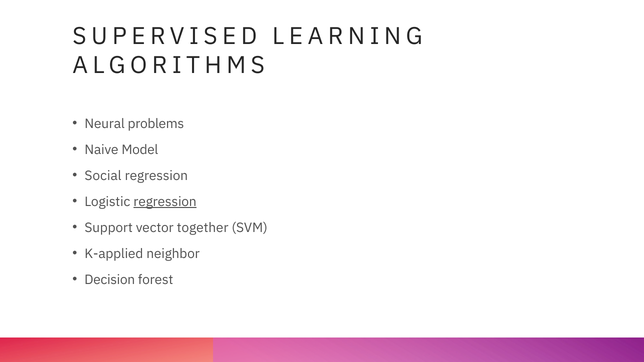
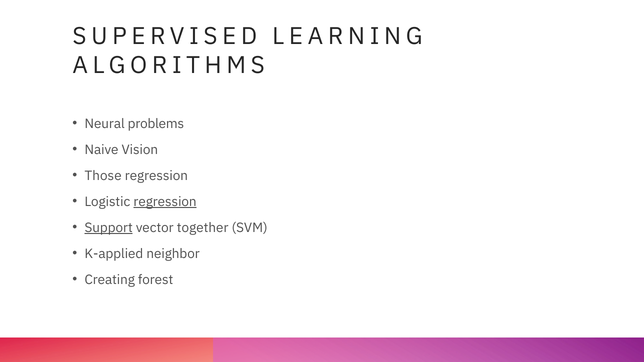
Model: Model -> Vision
Social: Social -> Those
Support underline: none -> present
Decision: Decision -> Creating
